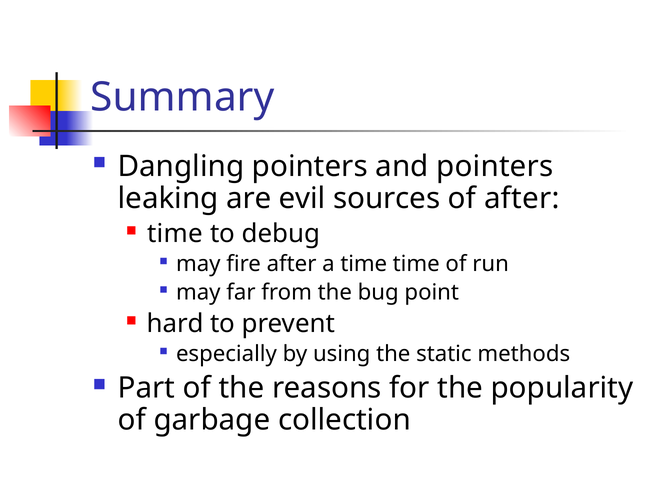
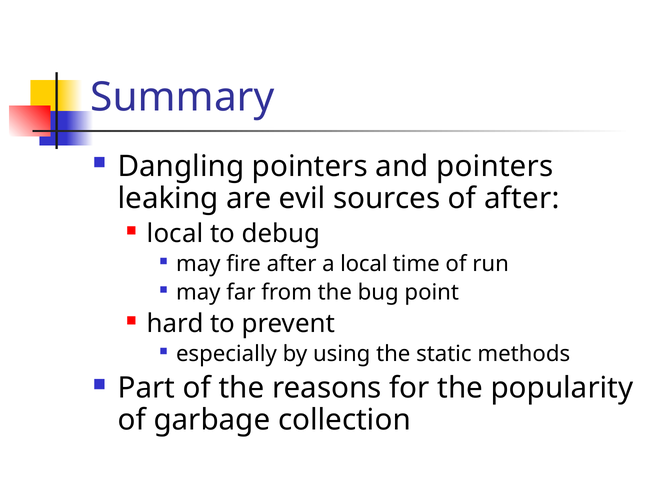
time at (175, 233): time -> local
a time: time -> local
